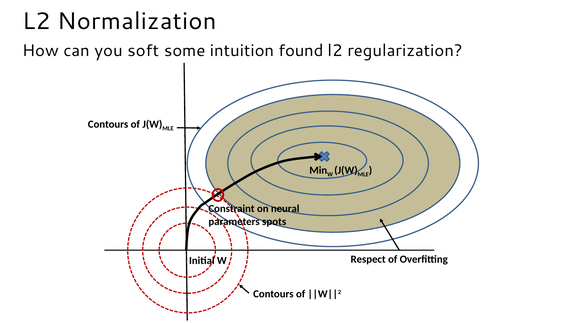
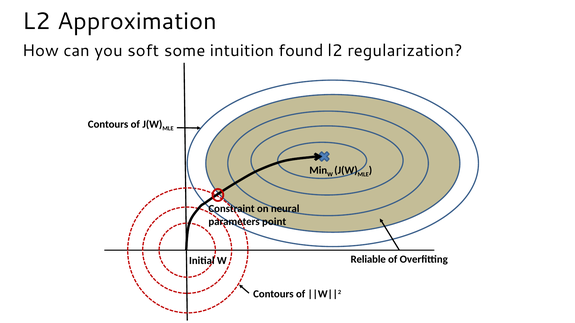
Normalization: Normalization -> Approximation
spots: spots -> point
Respect: Respect -> Reliable
